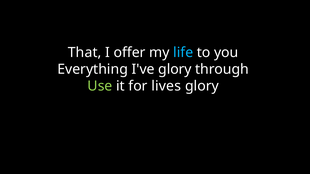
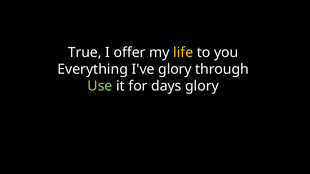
That: That -> True
life colour: light blue -> yellow
lives: lives -> days
